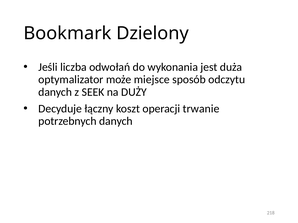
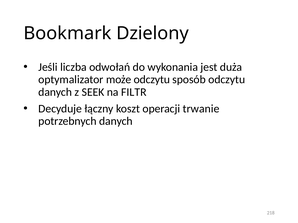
może miejsce: miejsce -> odczytu
DUŻY: DUŻY -> FILTR
